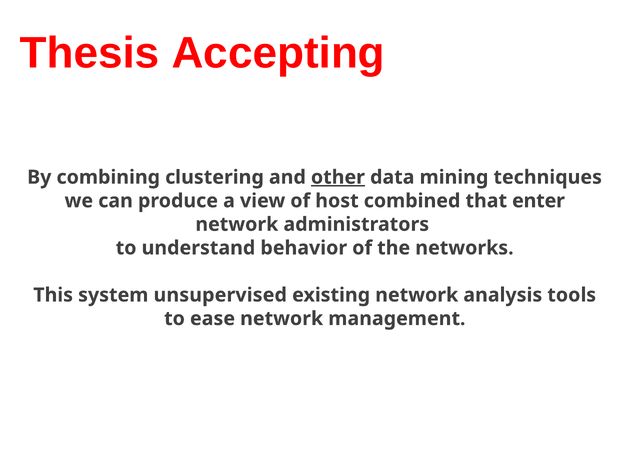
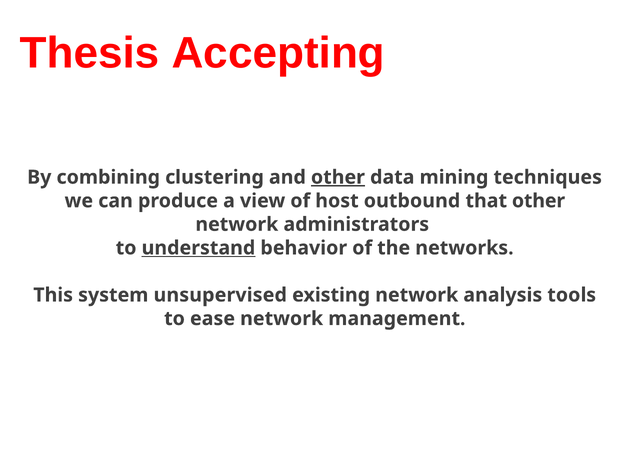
combined: combined -> outbound
that enter: enter -> other
understand underline: none -> present
